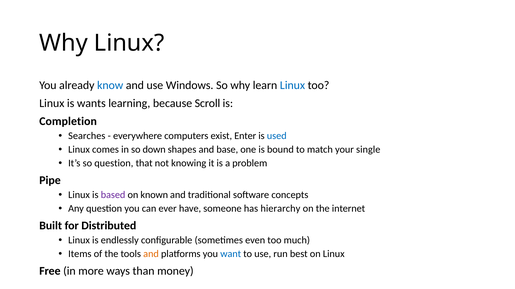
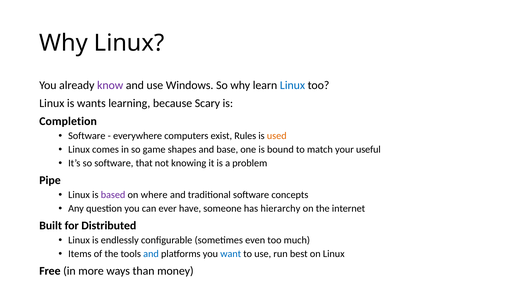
know colour: blue -> purple
Scroll: Scroll -> Scary
Searches at (87, 136): Searches -> Software
Enter: Enter -> Rules
used colour: blue -> orange
down: down -> game
single: single -> useful
so question: question -> software
known: known -> where
and at (151, 254) colour: orange -> blue
